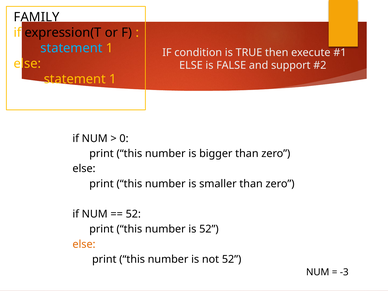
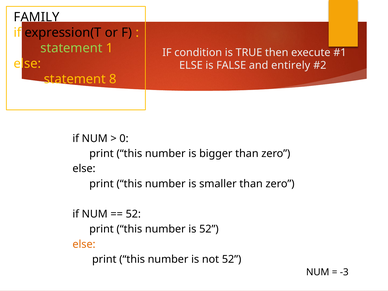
statement at (71, 48) colour: light blue -> light green
support: support -> entirely
1 at (113, 79): 1 -> 8
